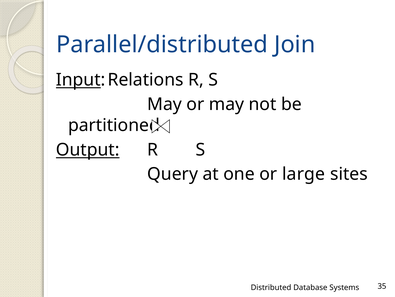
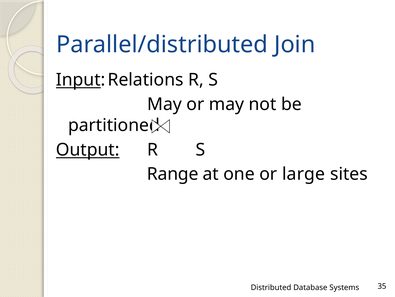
Query: Query -> Range
